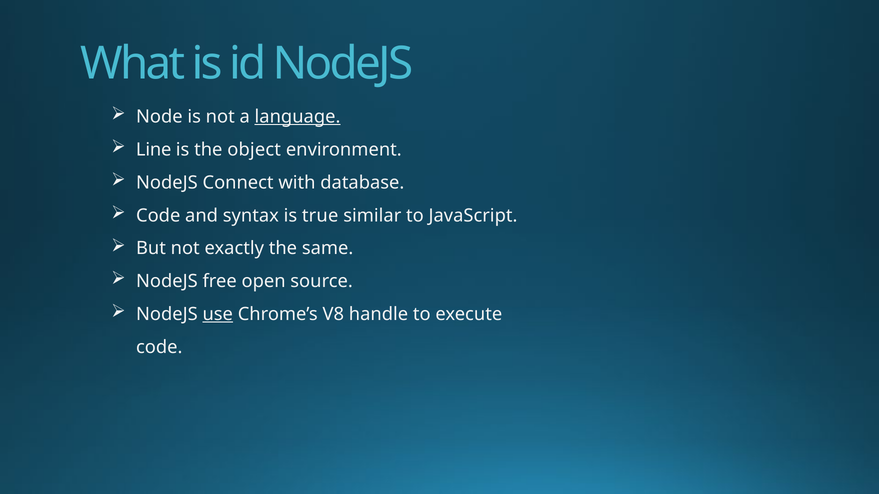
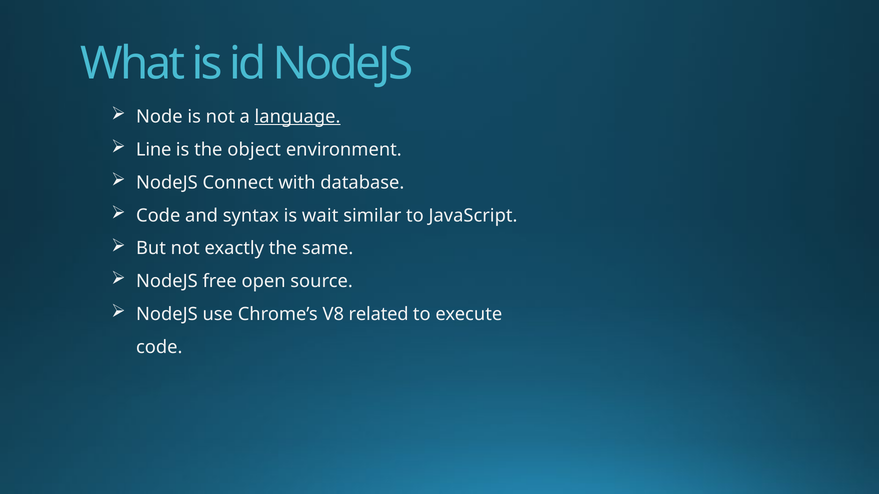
true: true -> wait
use underline: present -> none
handle: handle -> related
